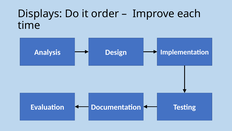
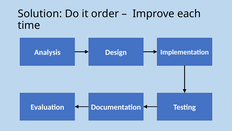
Displays: Displays -> Solution
